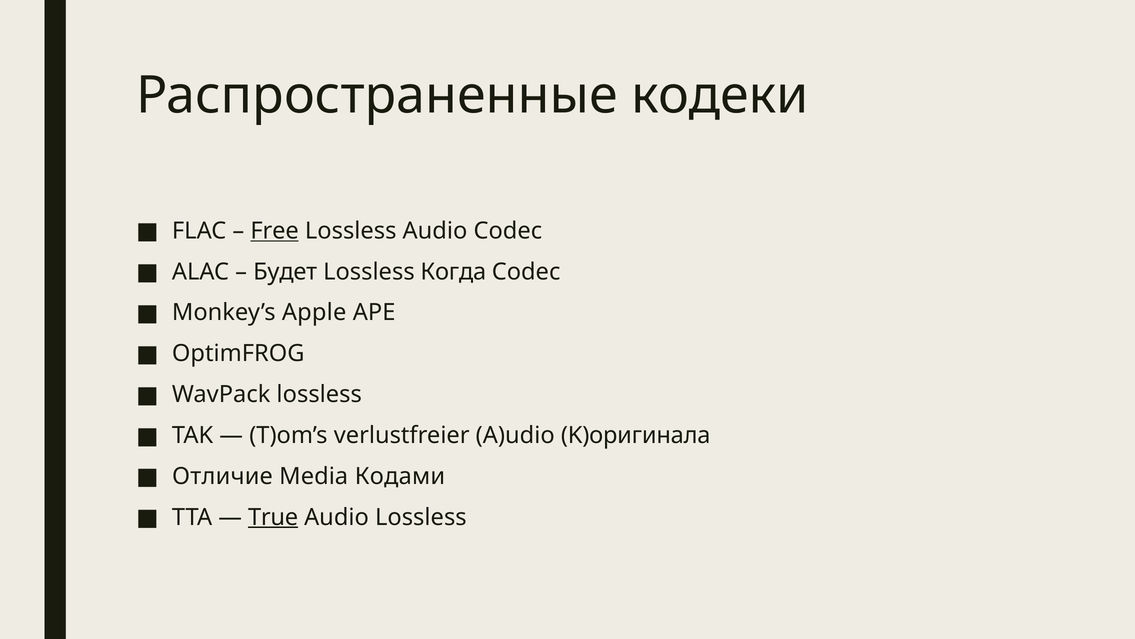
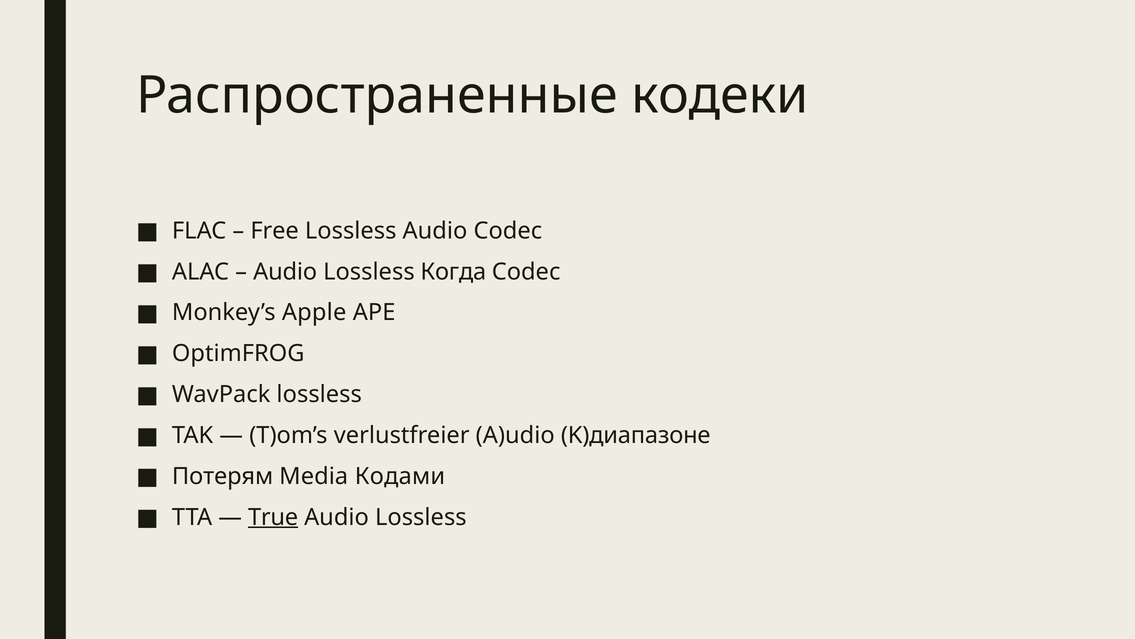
Free underline: present -> none
Будет at (285, 271): Будет -> Audio
K)оригинала: K)оригинала -> K)диапазоне
Отличие: Отличие -> Потерям
